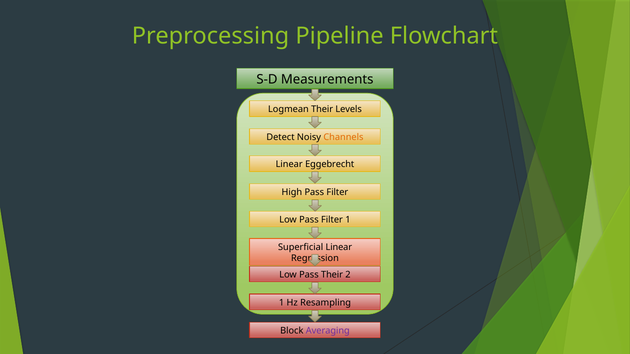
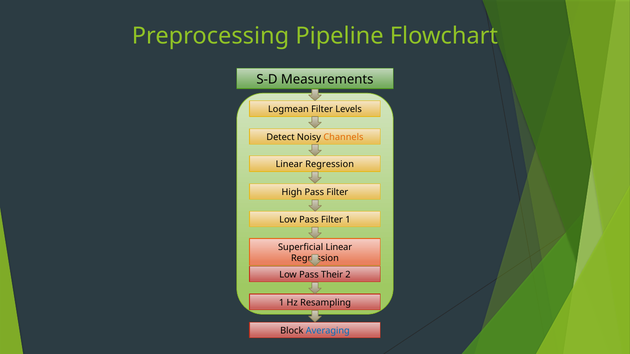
Logmean Their: Their -> Filter
Eggebrecht at (330, 165): Eggebrecht -> Regression
Averaging colour: purple -> blue
